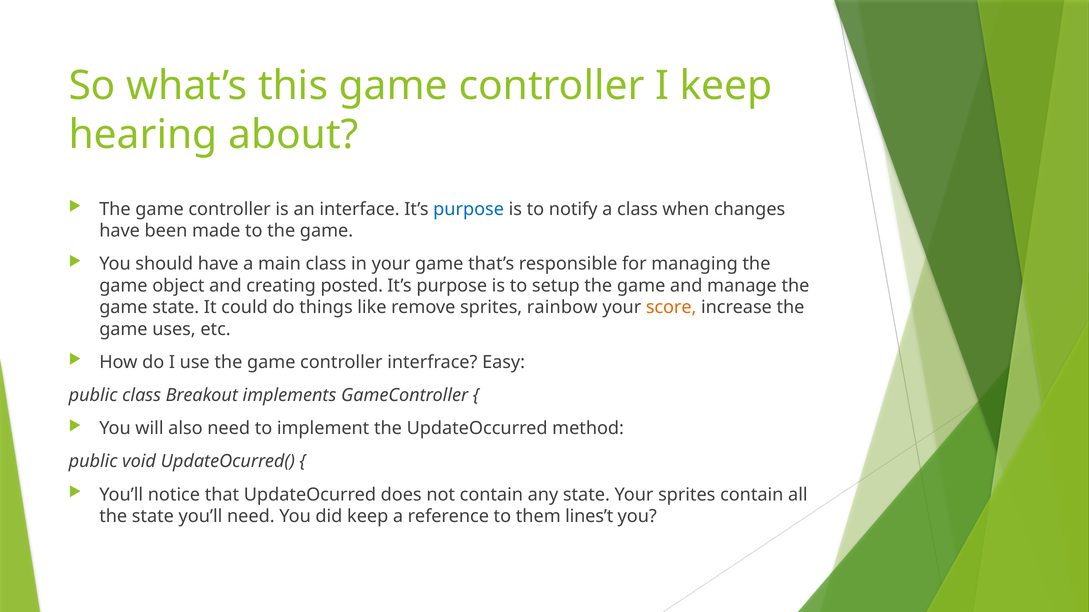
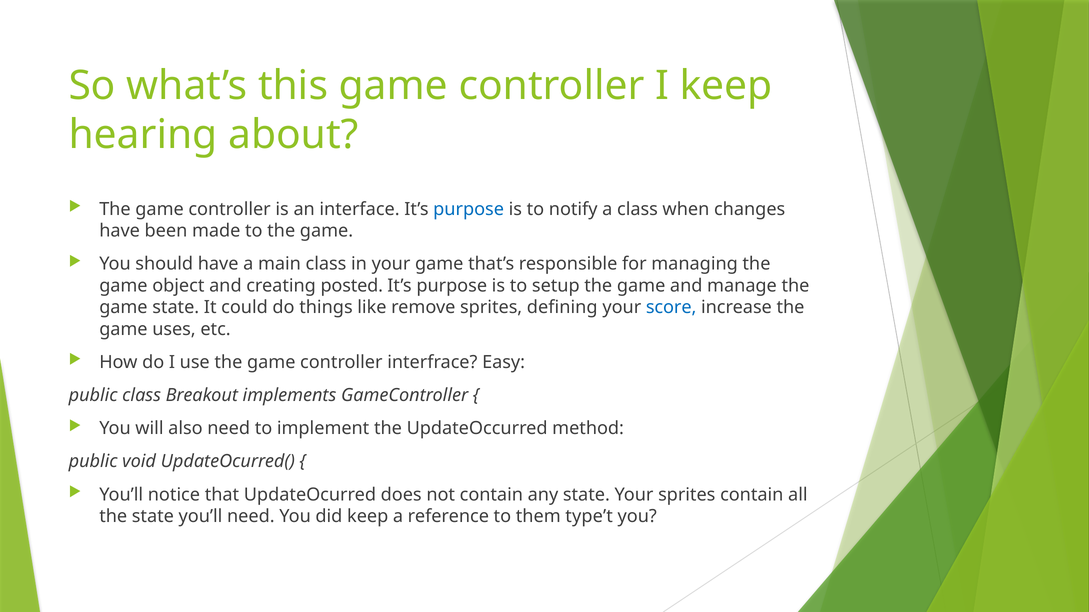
rainbow: rainbow -> defining
score colour: orange -> blue
lines’t: lines’t -> type’t
